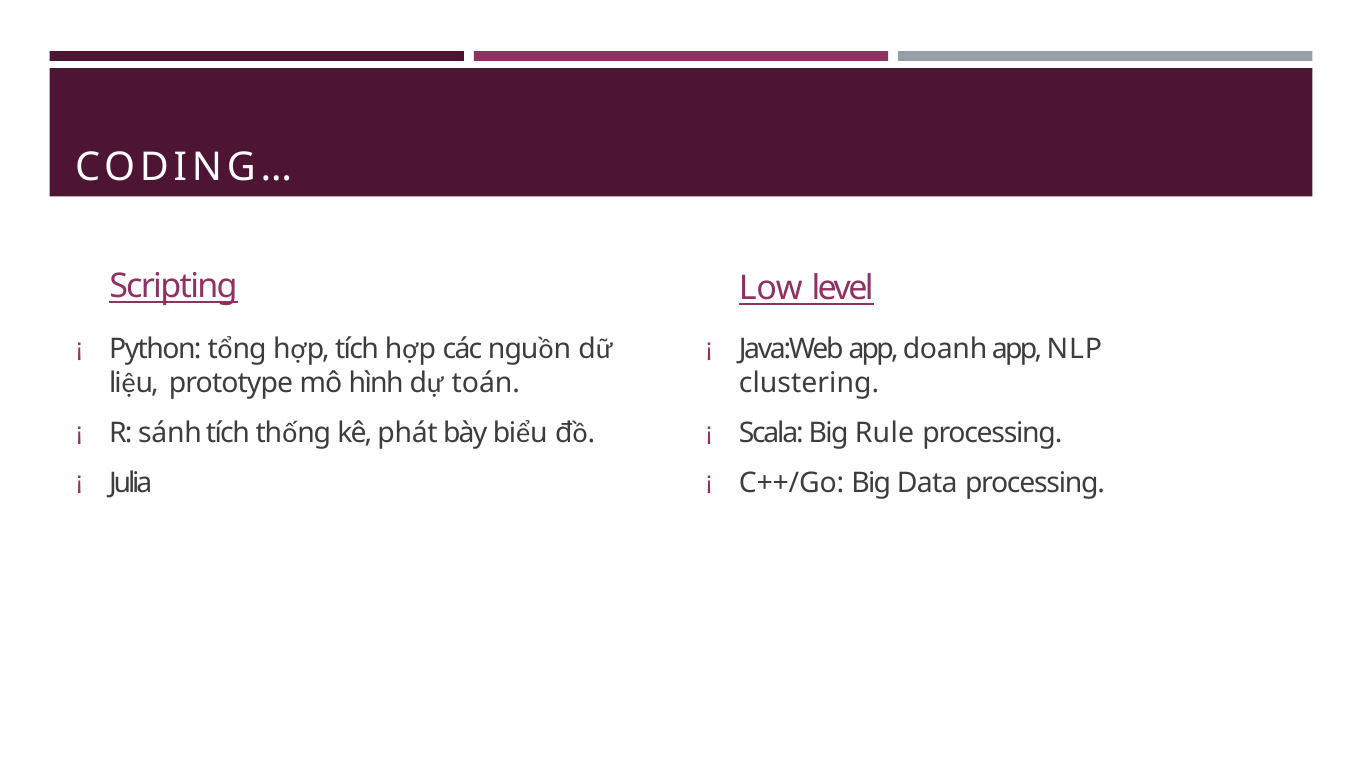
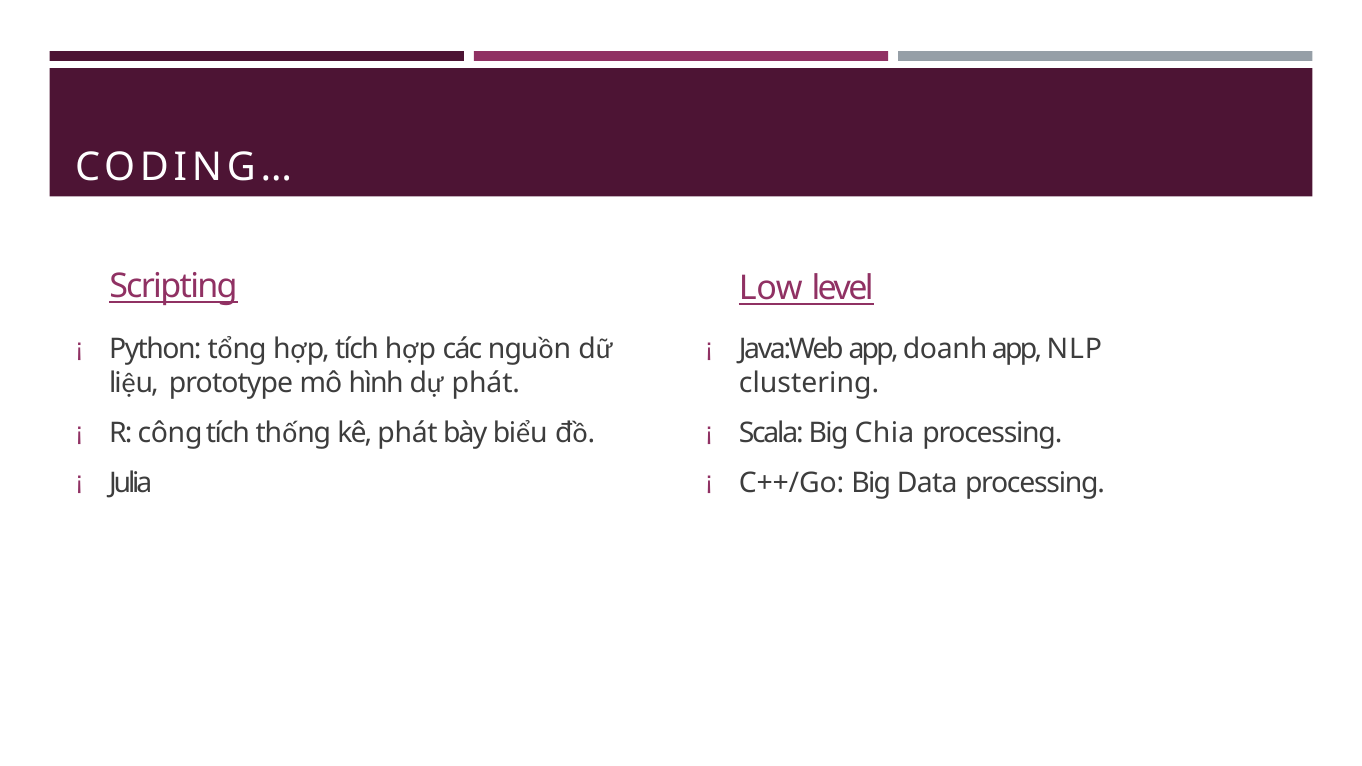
toán at (486, 384): toán -> phát
sánh: sánh -> công
Rule: Rule -> Chia
